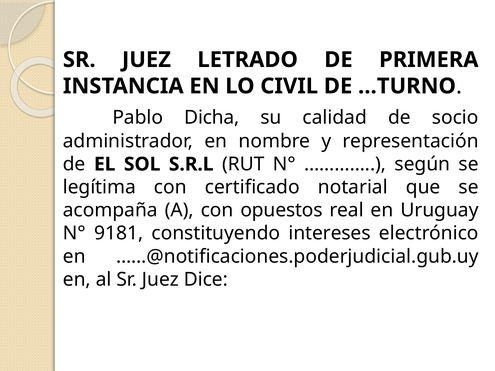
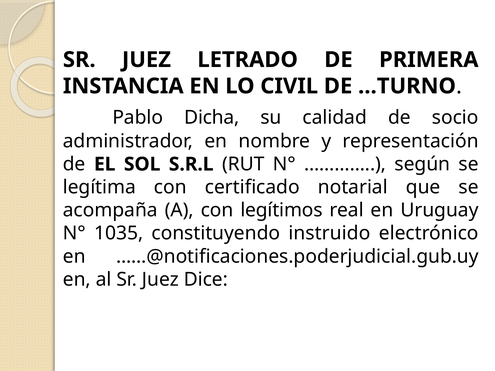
opuestos: opuestos -> legítimos
9181: 9181 -> 1035
intereses: intereses -> instruido
